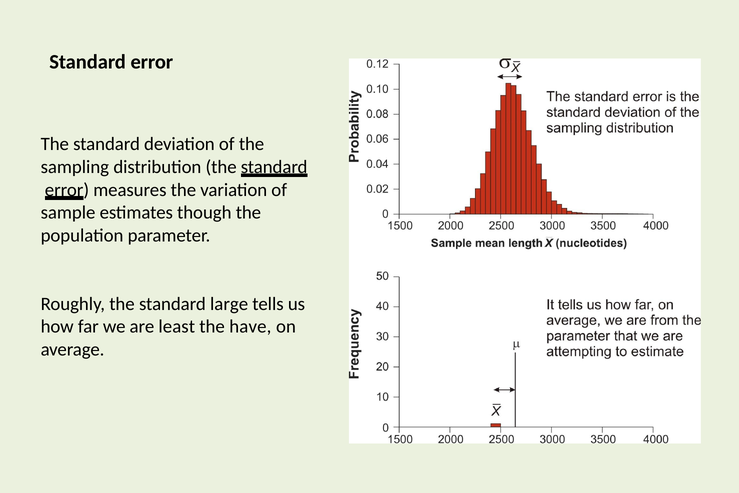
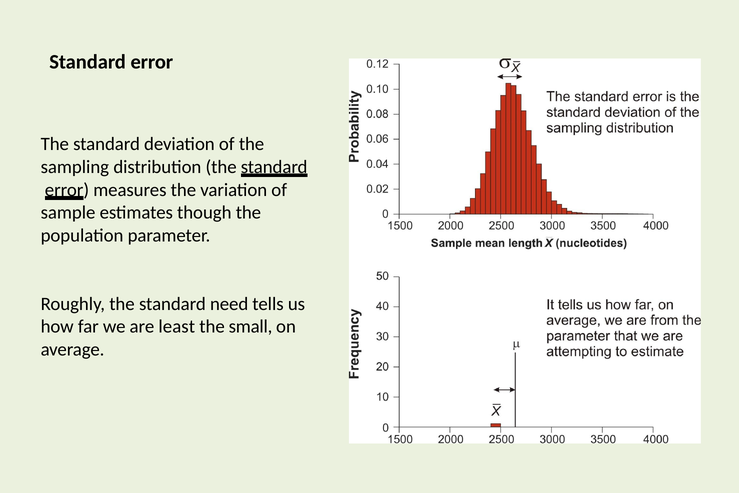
large: large -> need
have: have -> small
